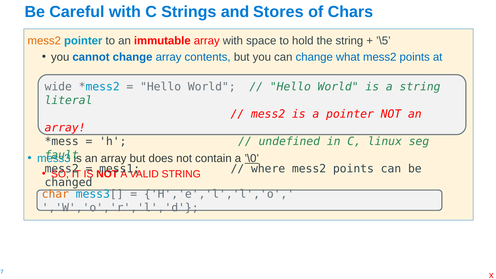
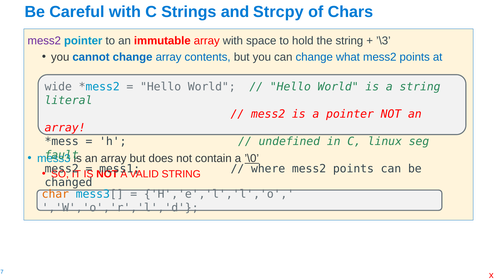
Stores: Stores -> Strcpy
mess2 at (44, 41) colour: orange -> purple
’\5: ’\5 -> ’\3
